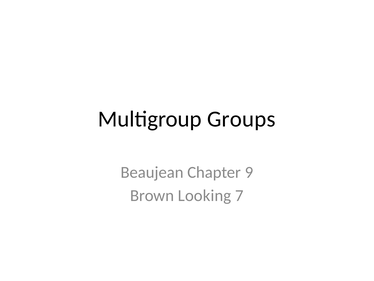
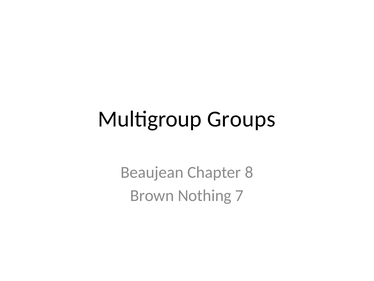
9: 9 -> 8
Looking: Looking -> Nothing
